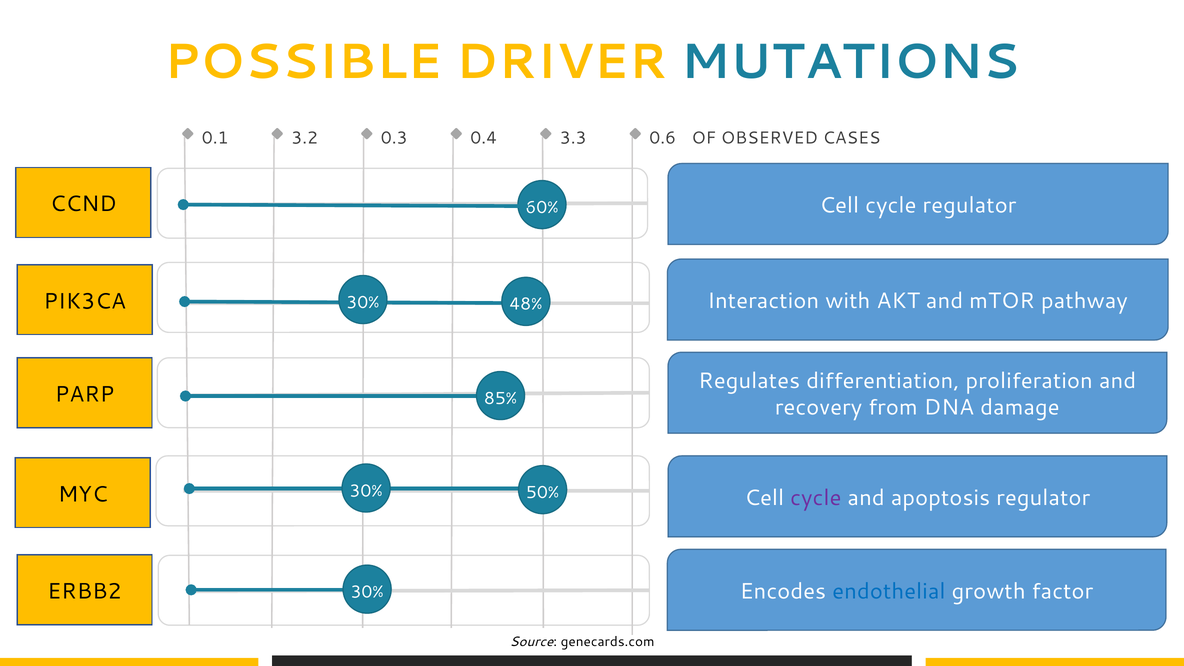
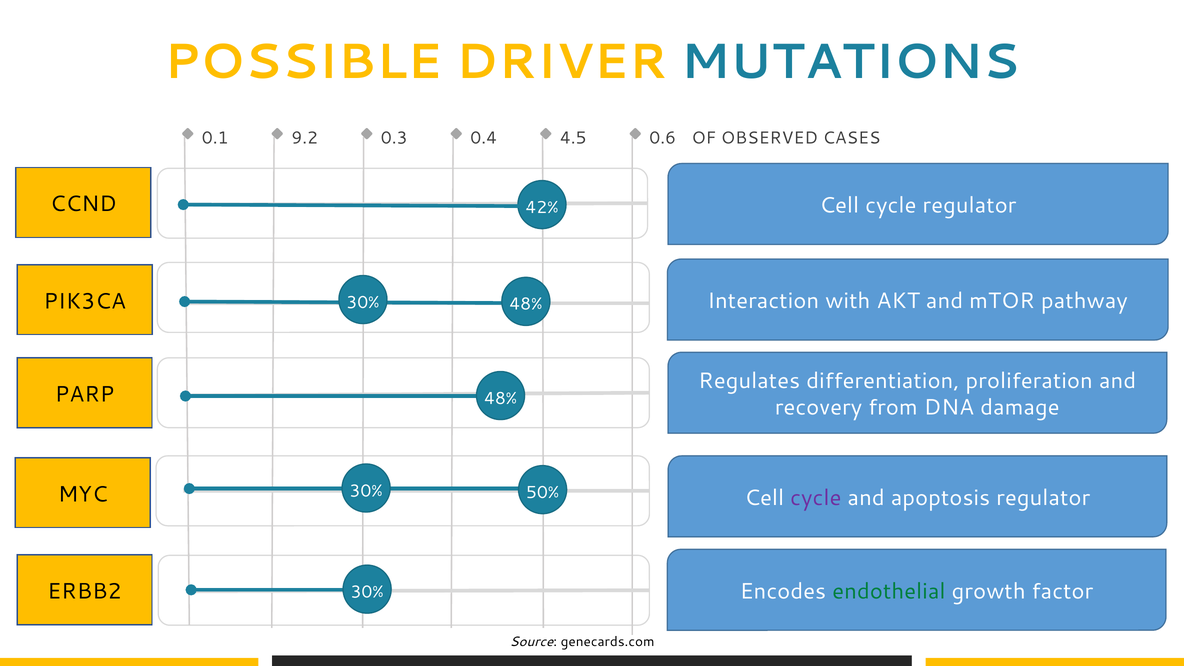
3.2: 3.2 -> 9.2
3.3: 3.3 -> 4.5
60%: 60% -> 42%
85% at (500, 398): 85% -> 48%
endothelial colour: blue -> green
